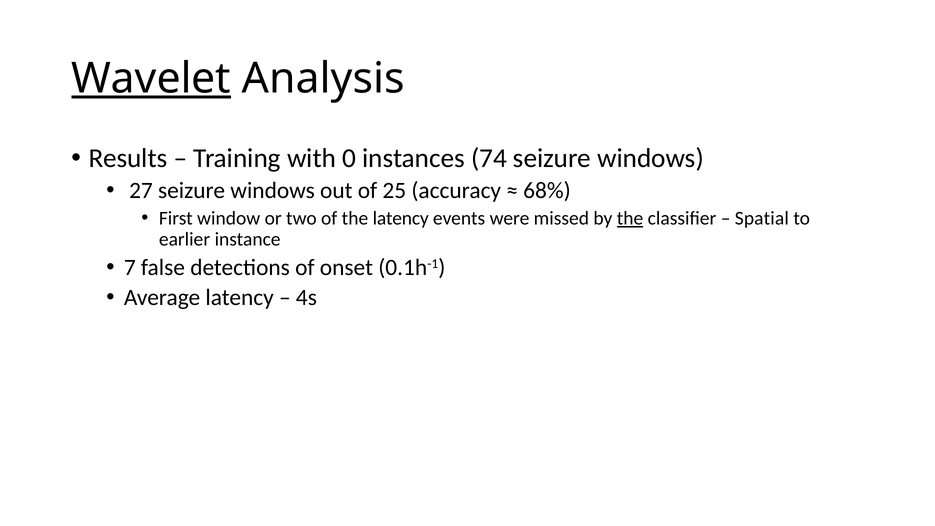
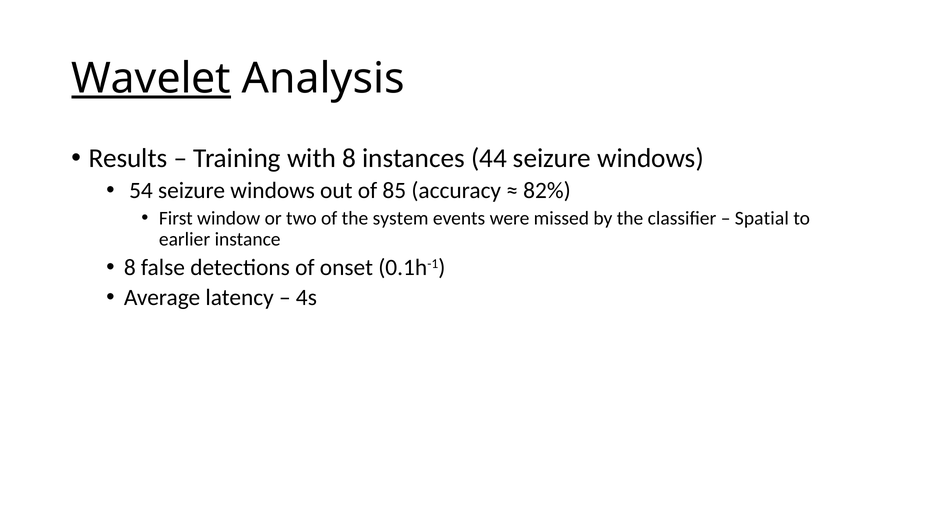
with 0: 0 -> 8
74: 74 -> 44
27: 27 -> 54
25: 25 -> 85
68%: 68% -> 82%
the latency: latency -> system
the at (630, 218) underline: present -> none
7 at (130, 267): 7 -> 8
